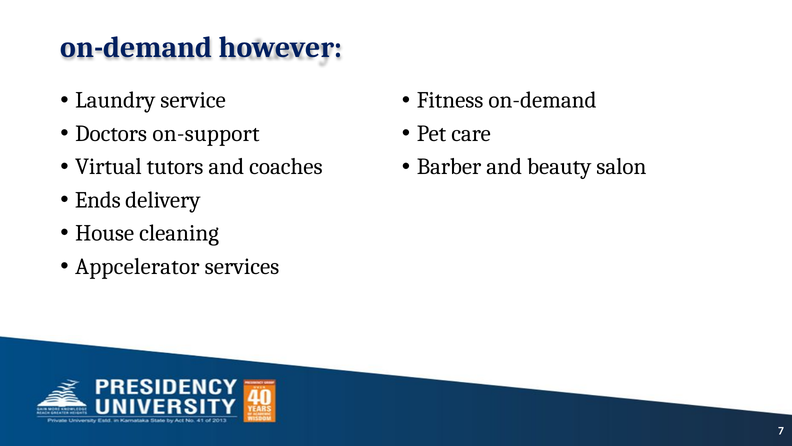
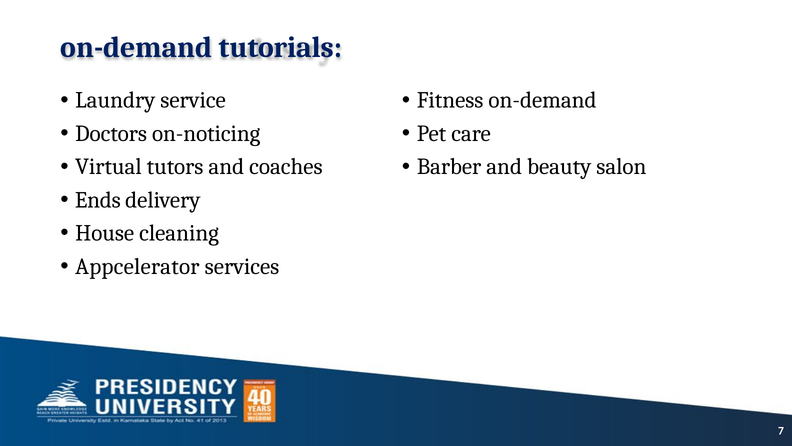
however: however -> tutorials
on-support: on-support -> on-noticing
